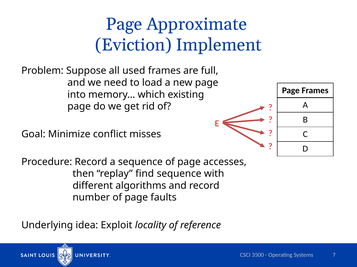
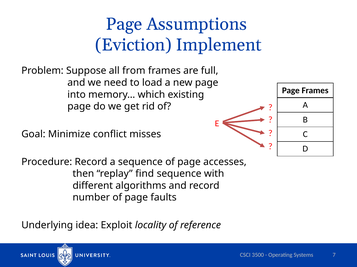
Approximate: Approximate -> Assumptions
used: used -> from
